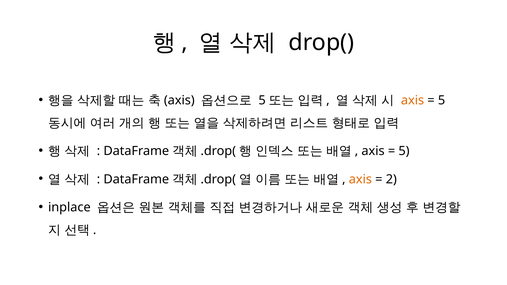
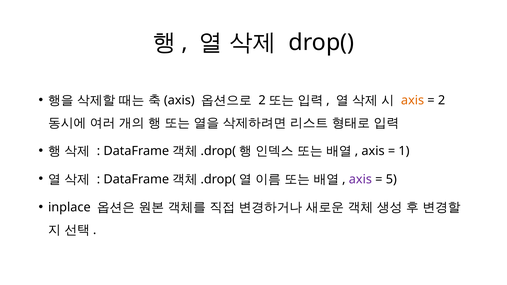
5 at (262, 100): 5 -> 2
5 at (442, 100): 5 -> 2
5 at (404, 151): 5 -> 1
axis at (360, 179) colour: orange -> purple
2: 2 -> 5
